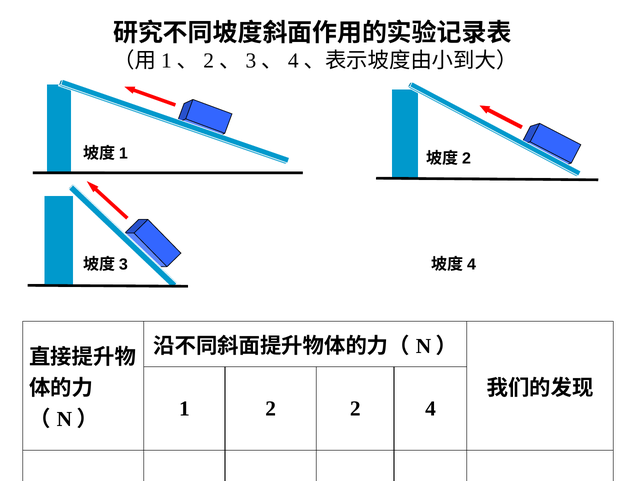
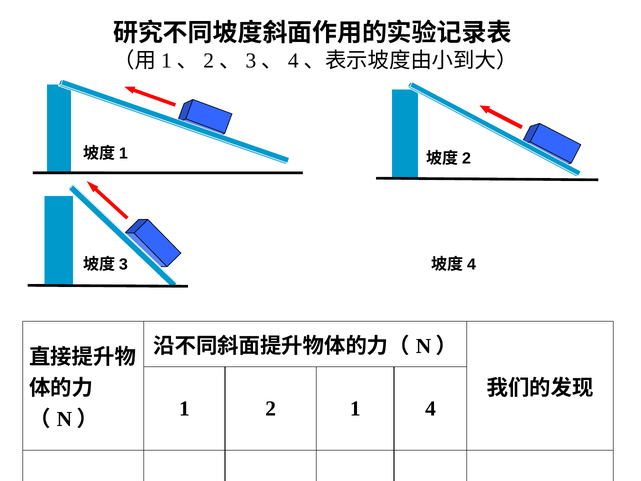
2 2: 2 -> 1
